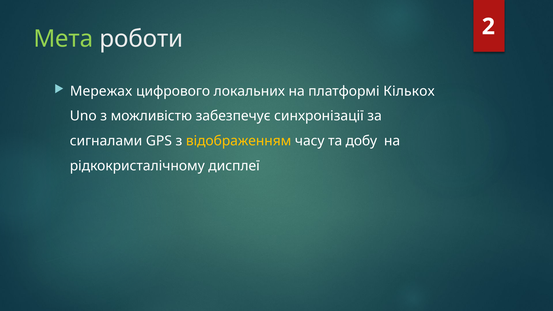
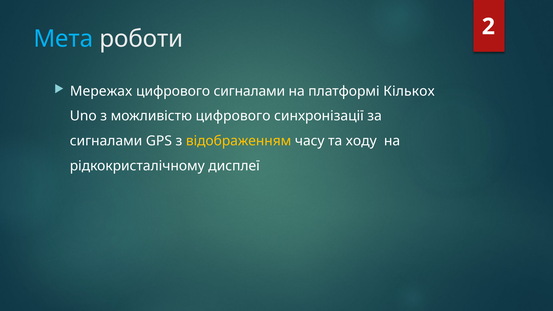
Мета colour: light green -> light blue
цифрового локальних: локальних -> сигналами
можливістю забезпечує: забезпечує -> цифрового
добу: добу -> ходу
